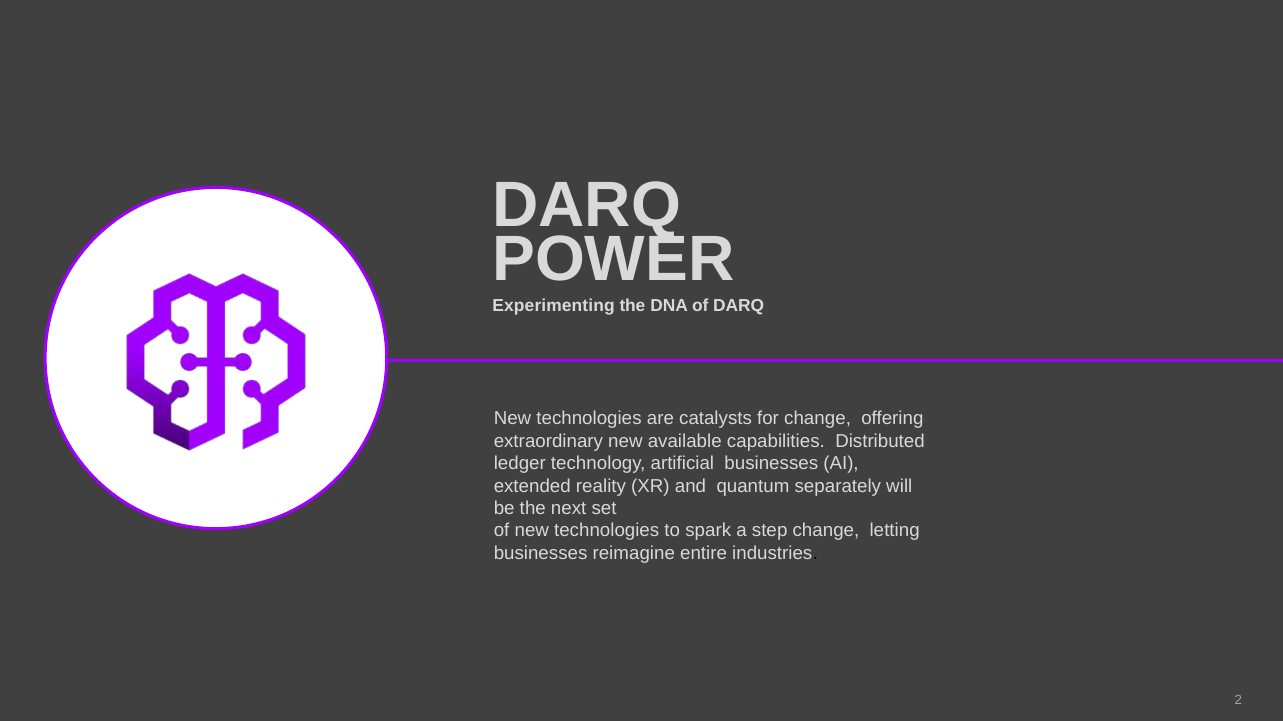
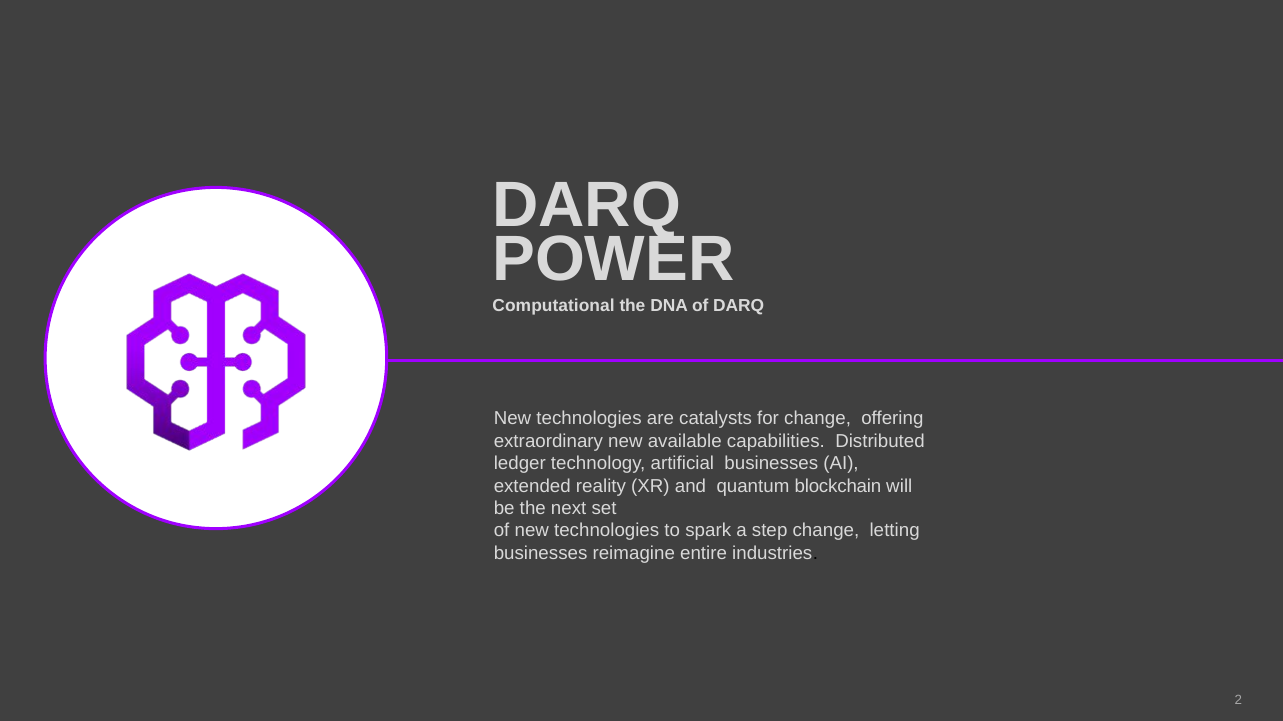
Experimenting: Experimenting -> Computational
separately: separately -> blockchain
